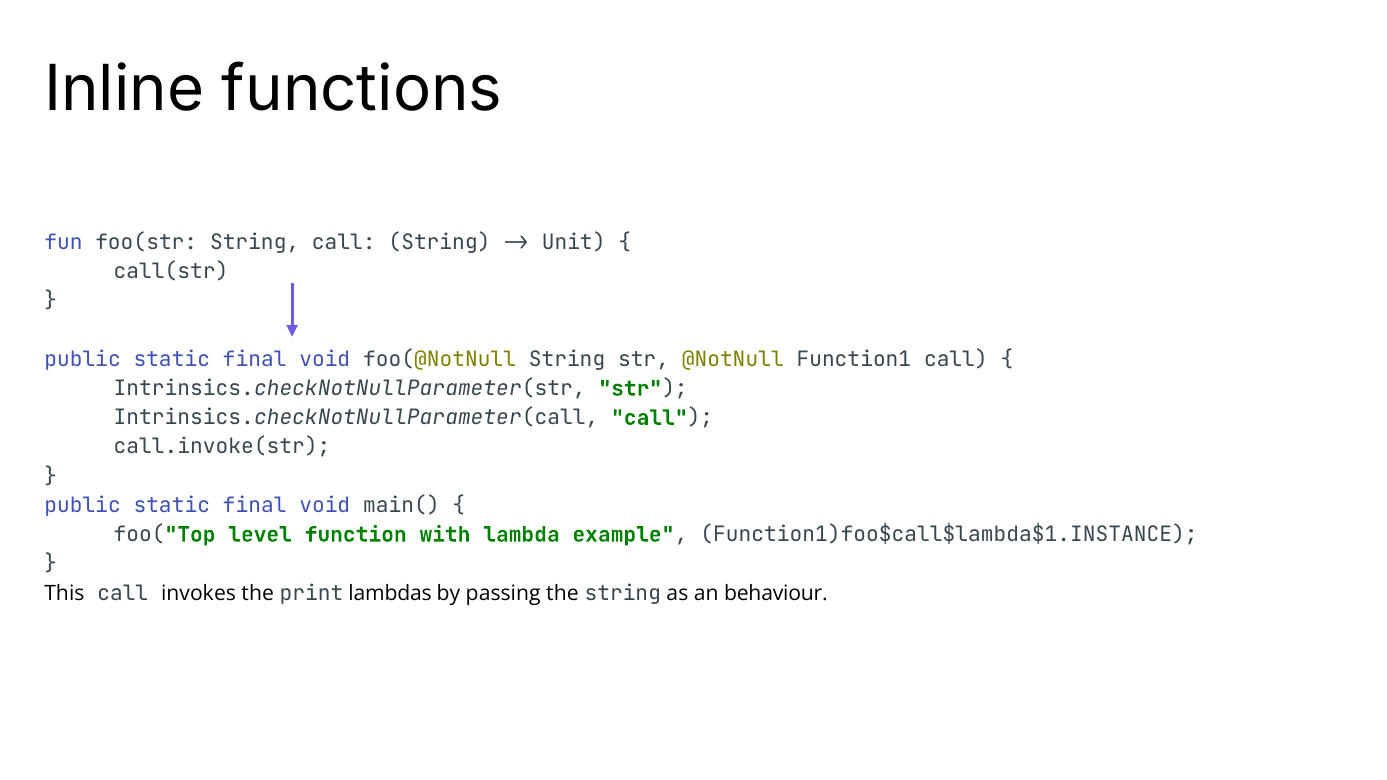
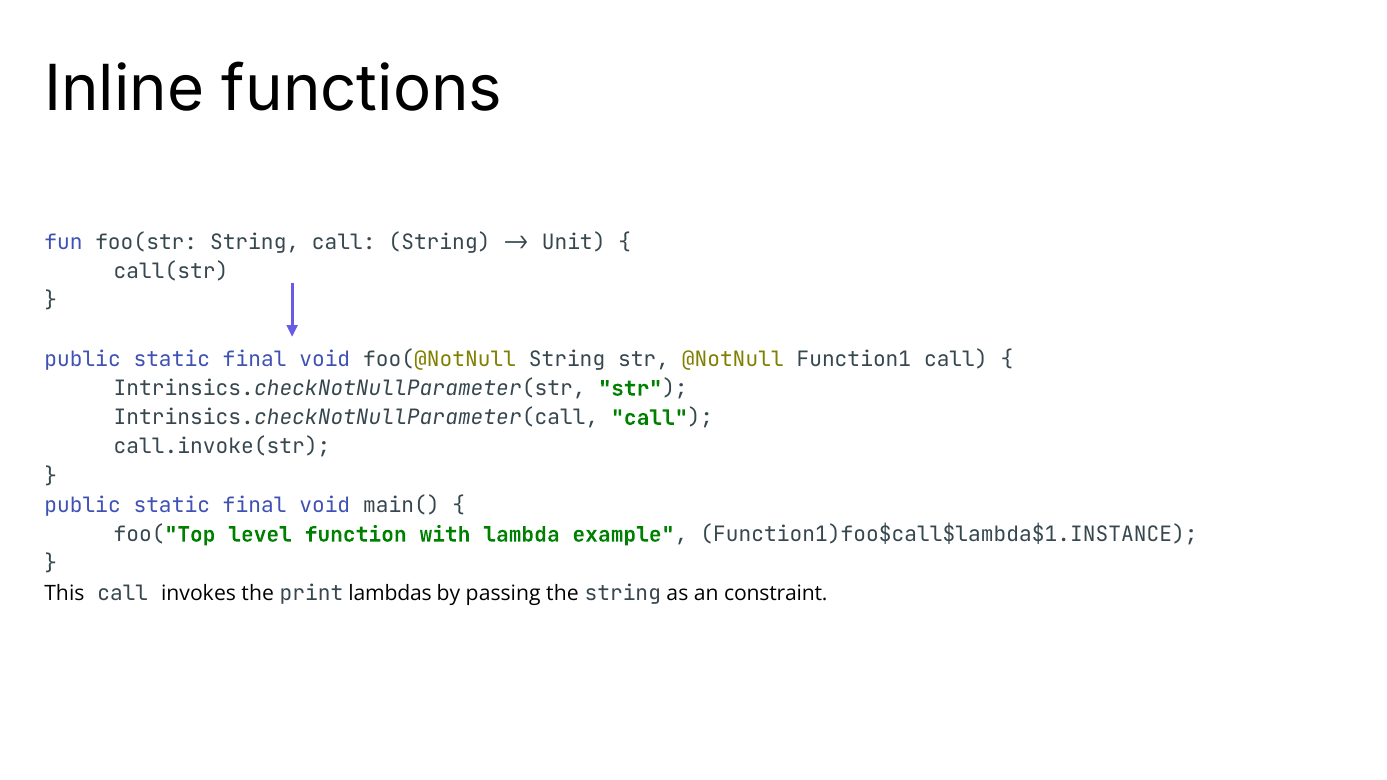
behaviour: behaviour -> constraint
